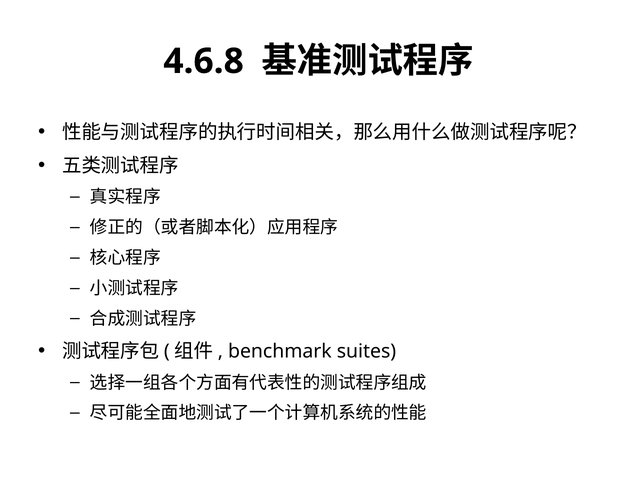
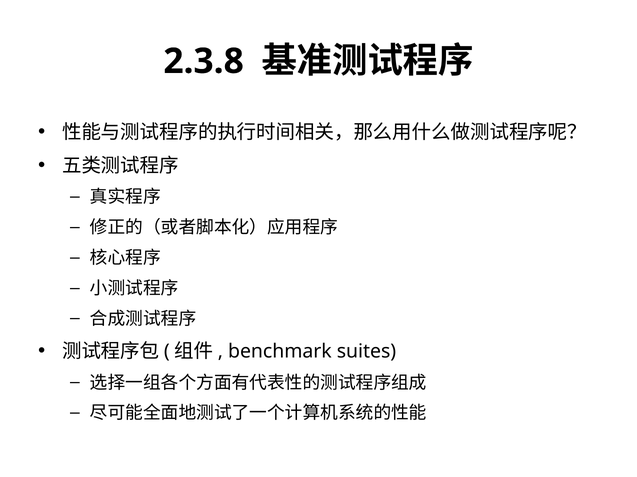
4.6.8: 4.6.8 -> 2.3.8
